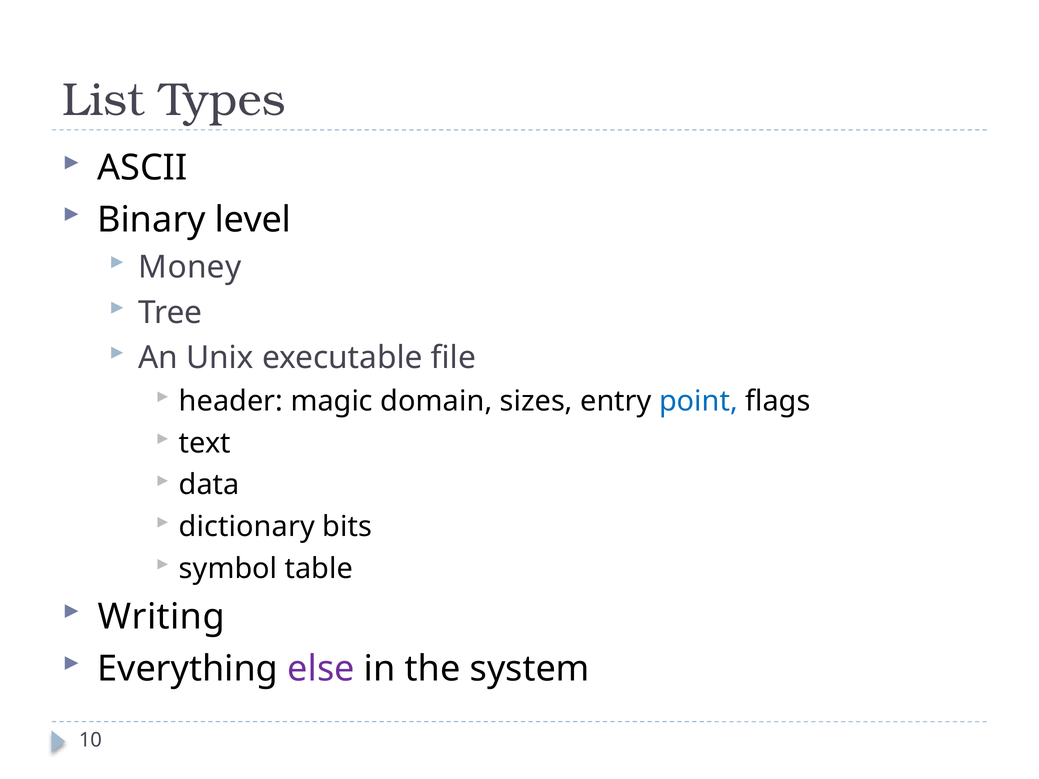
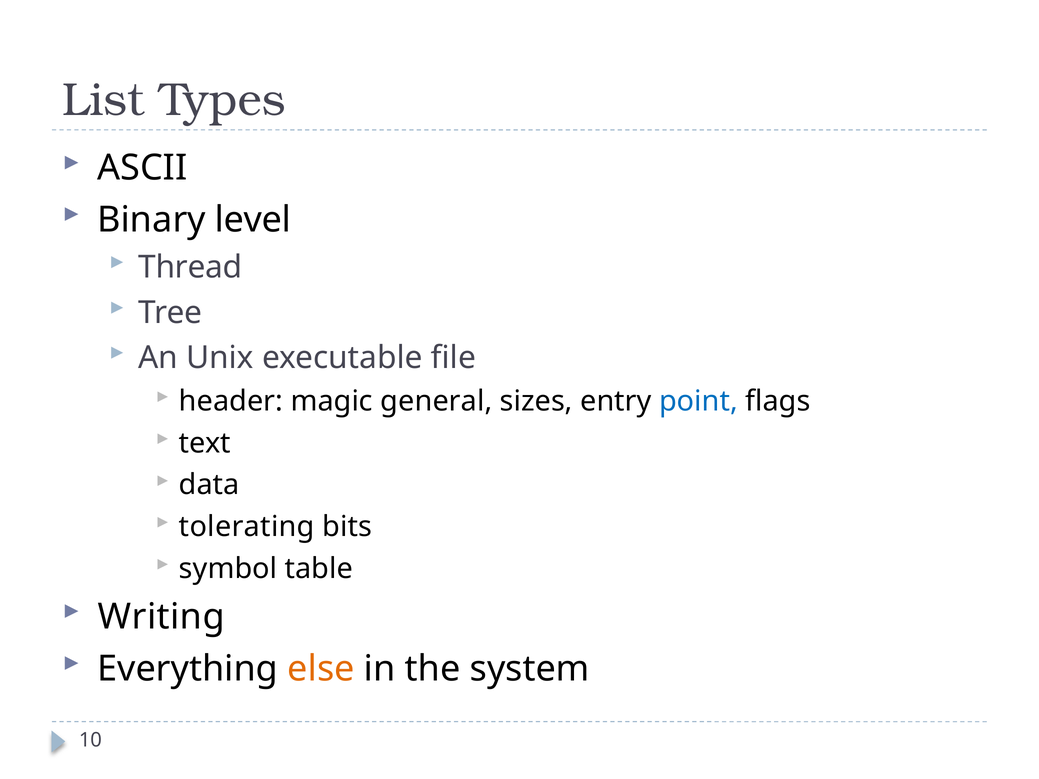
Money: Money -> Thread
domain: domain -> general
dictionary: dictionary -> tolerating
else colour: purple -> orange
